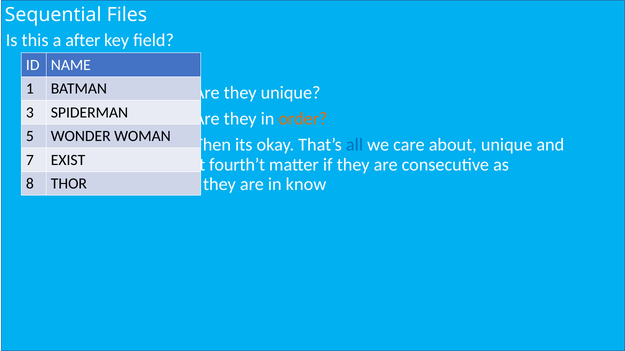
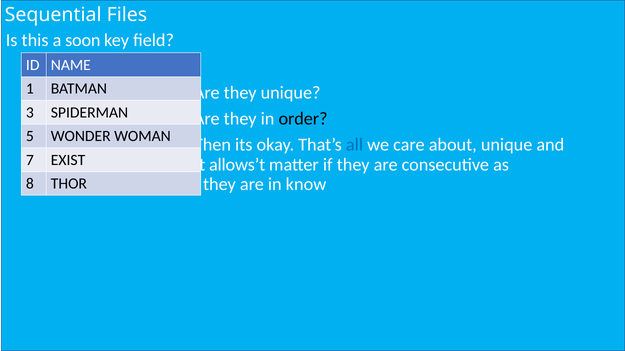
after: after -> soon
order at (303, 119) colour: orange -> black
fourth’t: fourth’t -> allows’t
